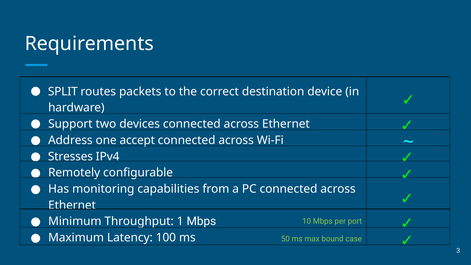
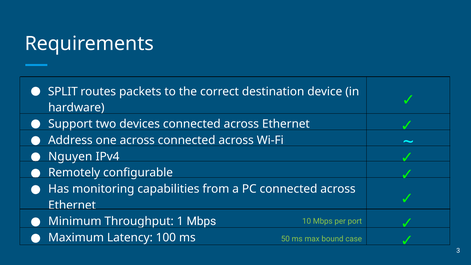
one accept: accept -> across
Stresses: Stresses -> Nguyen
